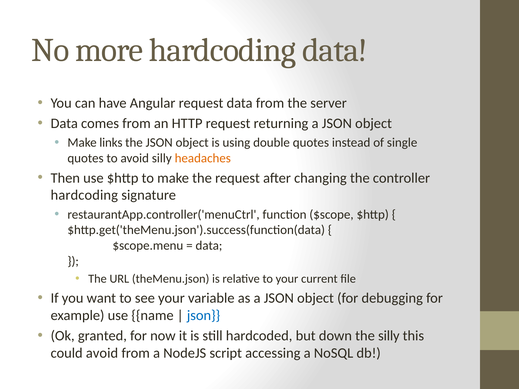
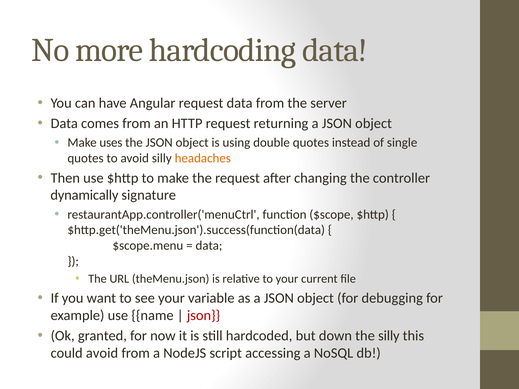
links: links -> uses
hardcoding at (84, 195): hardcoding -> dynamically
json at (203, 316) colour: blue -> red
